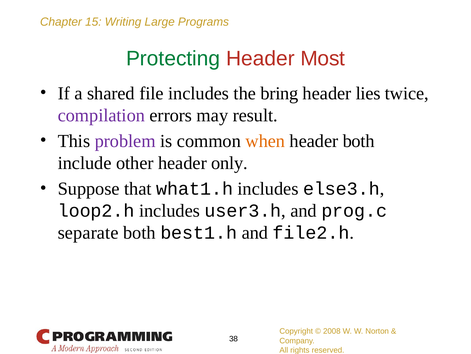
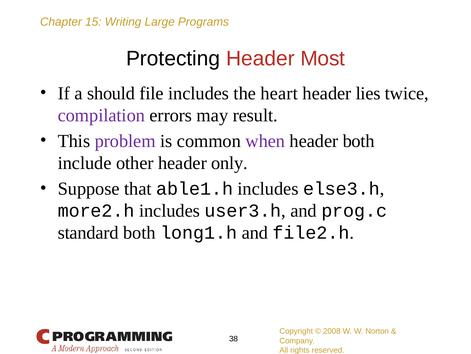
Protecting colour: green -> black
shared: shared -> should
bring: bring -> heart
when colour: orange -> purple
what1.h: what1.h -> able1.h
loop2.h: loop2.h -> more2.h
separate: separate -> standard
best1.h: best1.h -> long1.h
